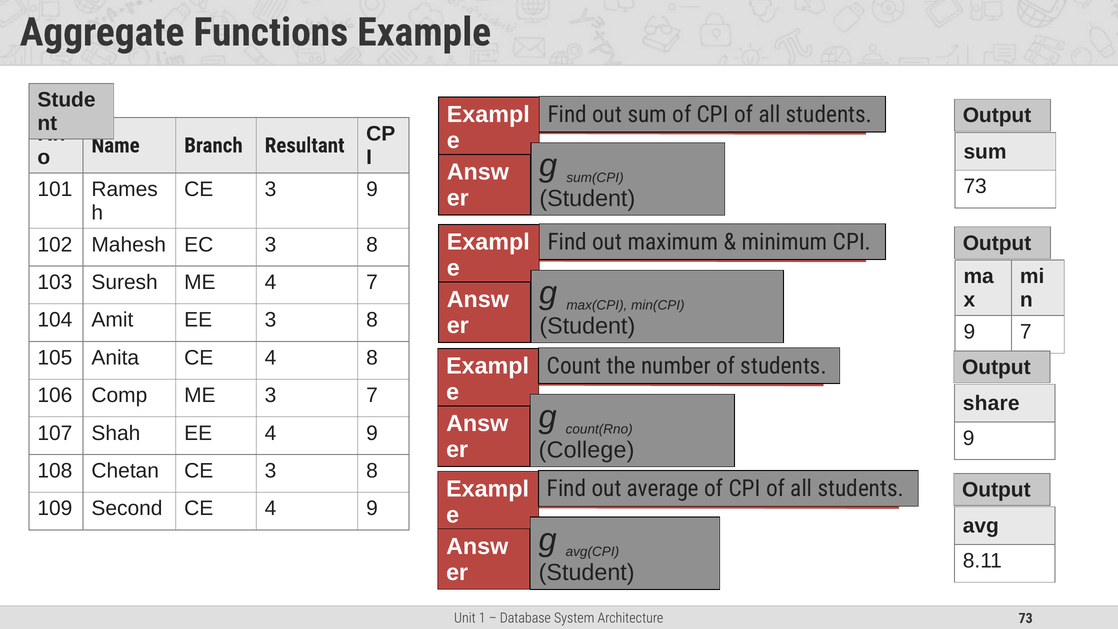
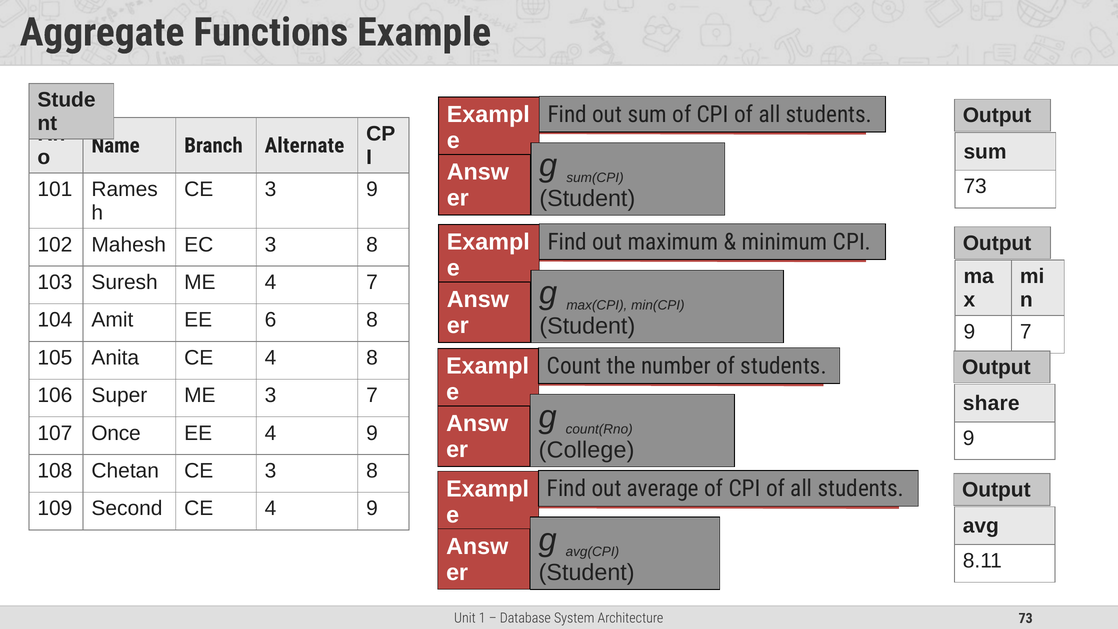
Resultant: Resultant -> Alternate
EE 3: 3 -> 6
Comp: Comp -> Super
Shah: Shah -> Once
